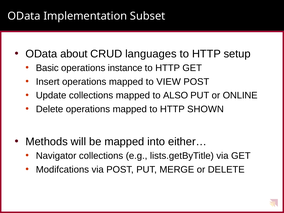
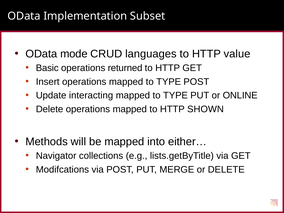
about: about -> mode
setup: setup -> value
instance: instance -> returned
operations mapped to VIEW: VIEW -> TYPE
Update collections: collections -> interacting
ALSO at (176, 95): ALSO -> TYPE
